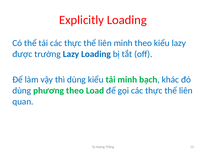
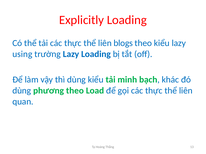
liên minh: minh -> blogs
được: được -> using
